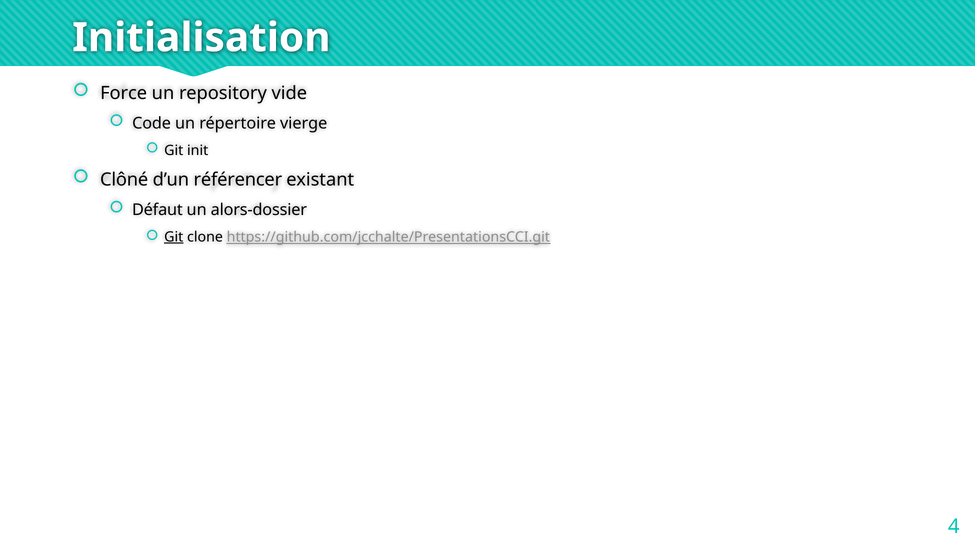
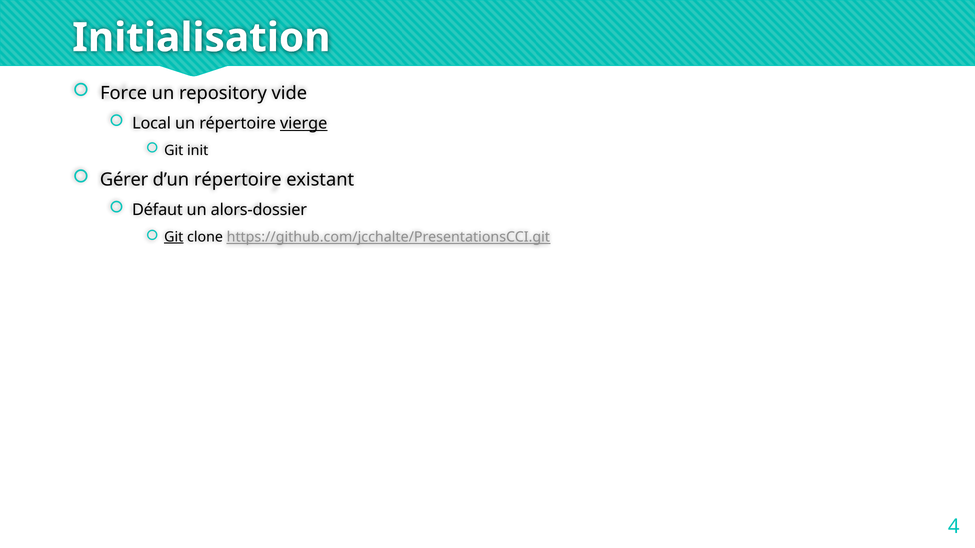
Code: Code -> Local
vierge underline: none -> present
Clôné: Clôné -> Gérer
d’un référencer: référencer -> répertoire
